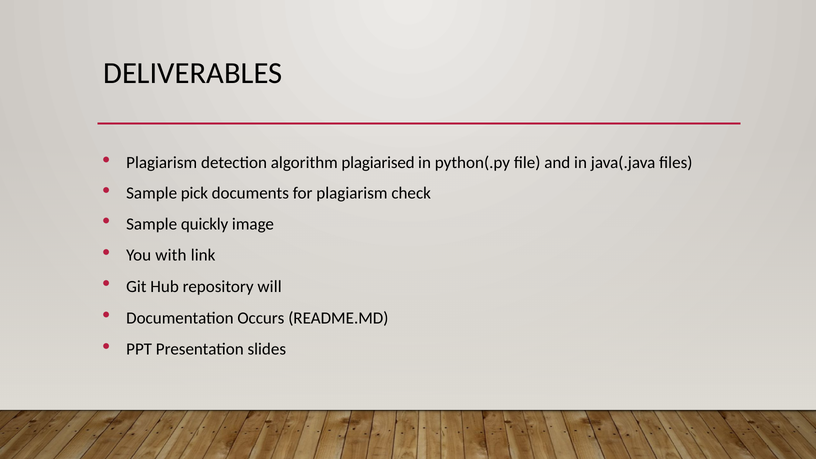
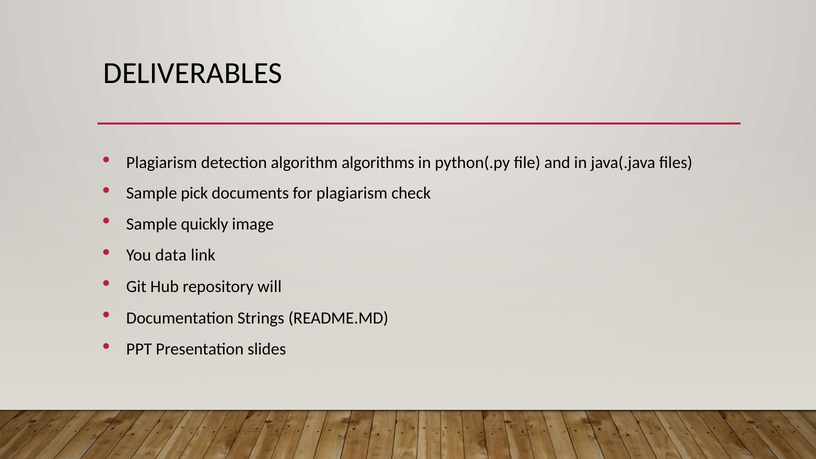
plagiarised: plagiarised -> algorithms
with: with -> data
Occurs: Occurs -> Strings
